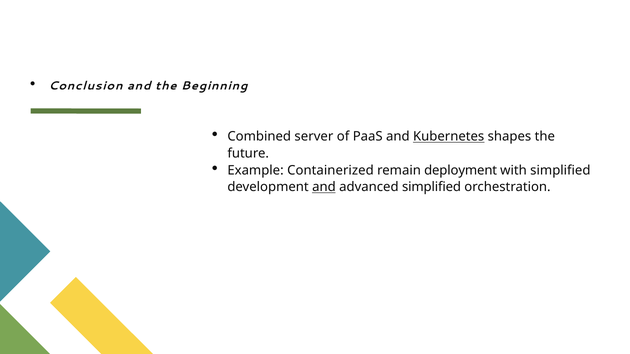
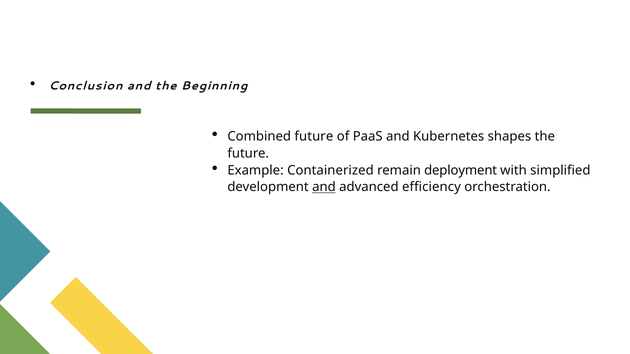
Combined server: server -> future
Kubernetes underline: present -> none
advanced simplified: simplified -> efficiency
